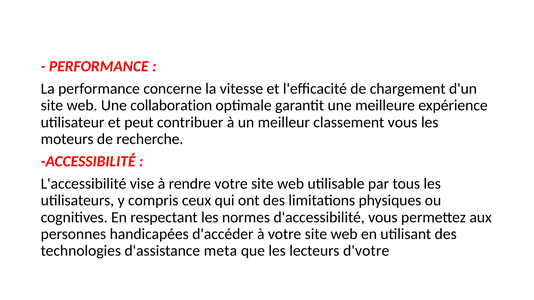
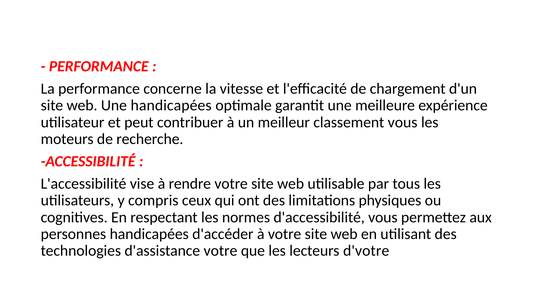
Une collaboration: collaboration -> handicapées
d'assistance meta: meta -> votre
